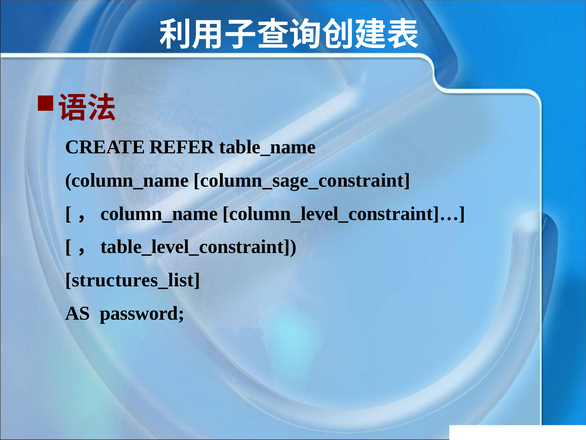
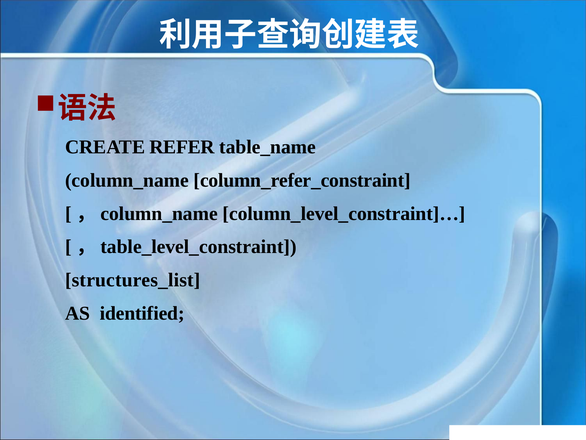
column_sage_constraint: column_sage_constraint -> column_refer_constraint
password: password -> identified
